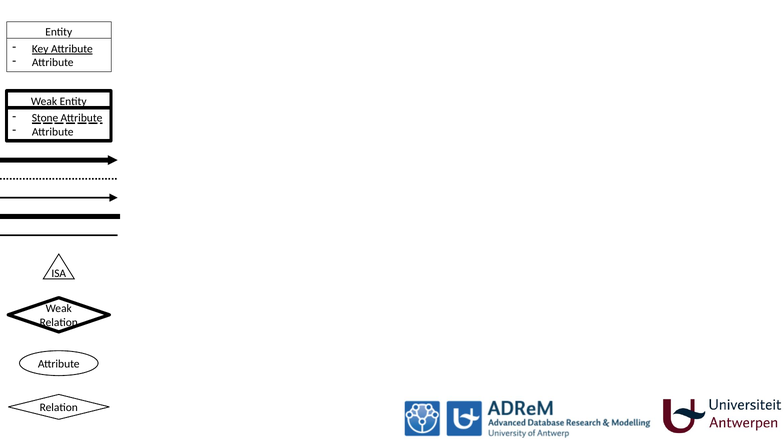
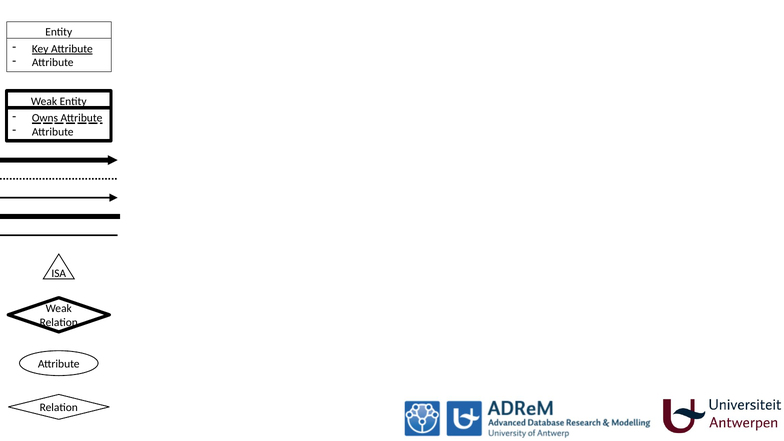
Stone: Stone -> Owns
